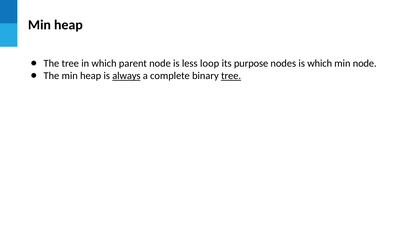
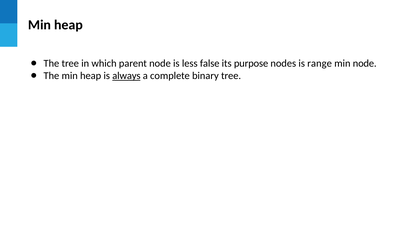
loop: loop -> false
is which: which -> range
tree at (231, 76) underline: present -> none
